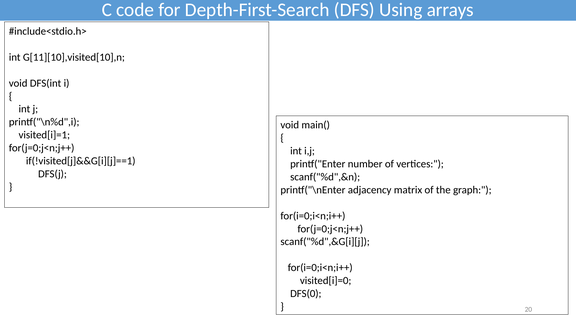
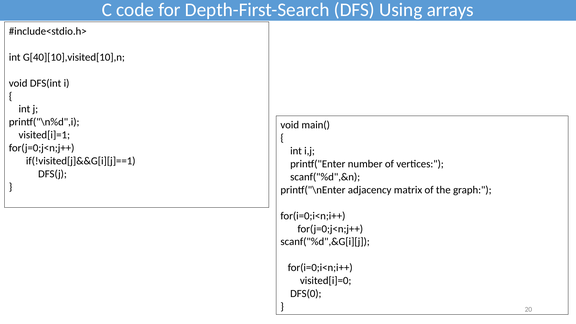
G[11][10],visited[10],n: G[11][10],visited[10],n -> G[40][10],visited[10],n
